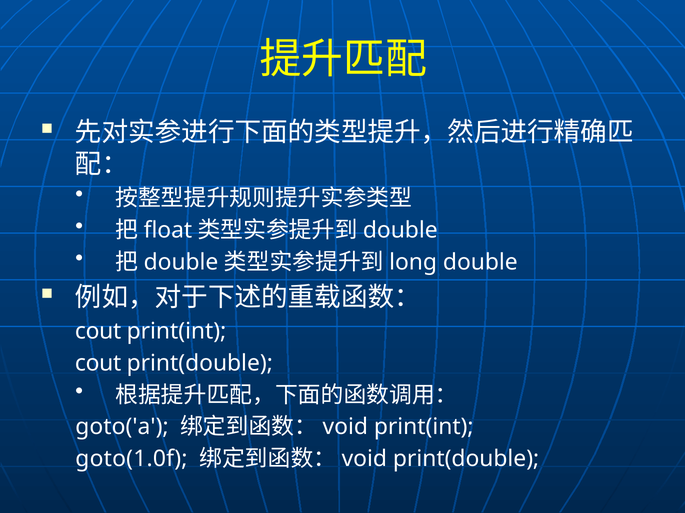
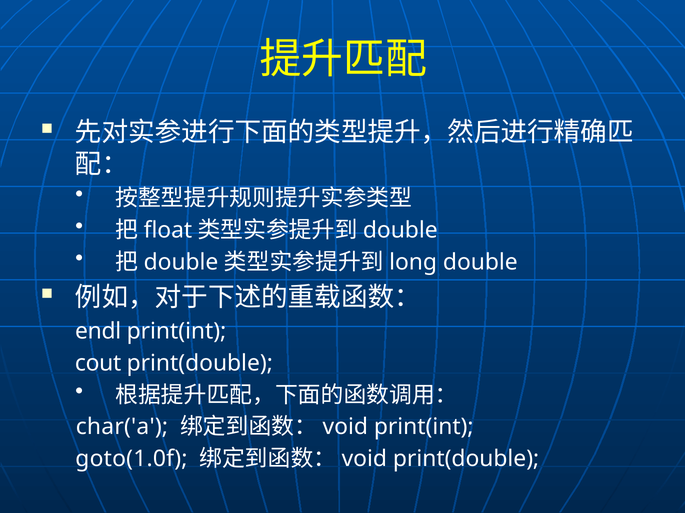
cout at (98, 332): cout -> endl
goto('a: goto('a -> char('a
